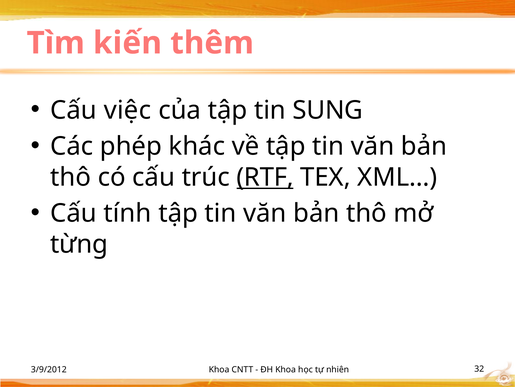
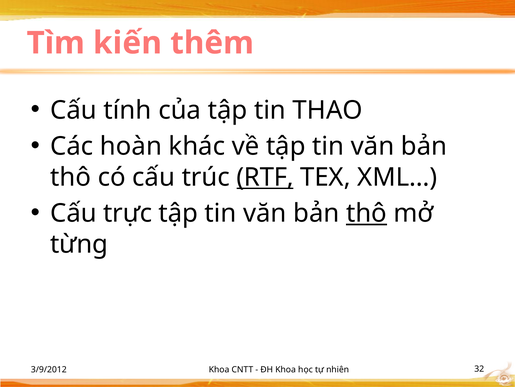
việc: việc -> tính
SUNG: SUNG -> THAO
phép: phép -> hoàn
tính: tính -> trực
thô at (366, 213) underline: none -> present
